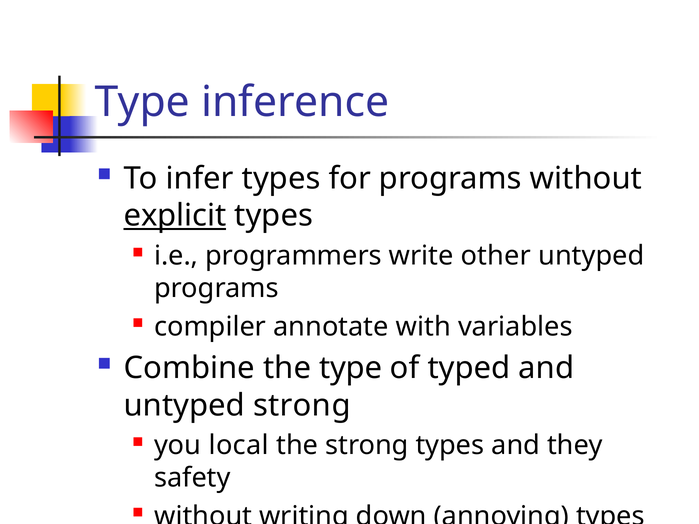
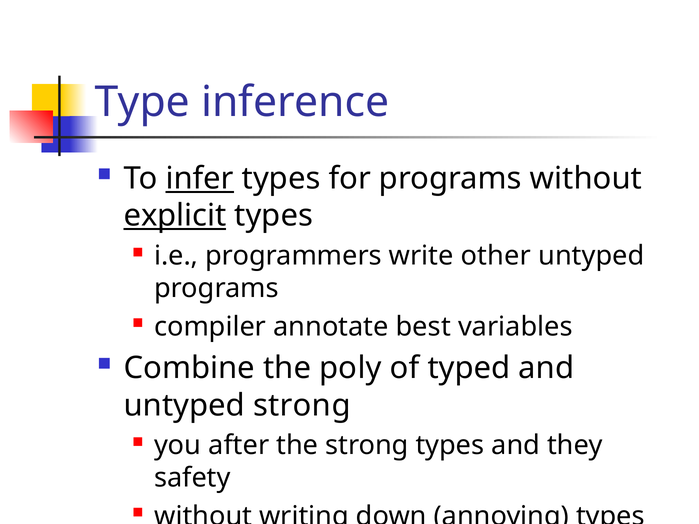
infer underline: none -> present
with: with -> best
the type: type -> poly
local: local -> after
